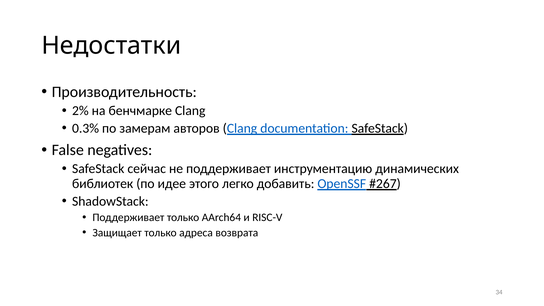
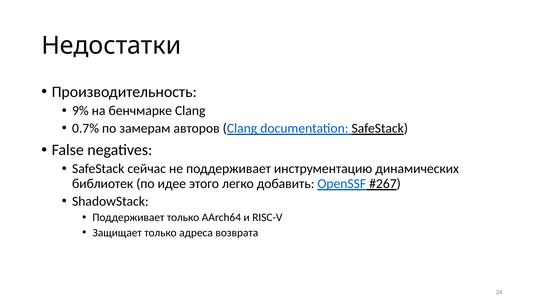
2%: 2% -> 9%
0.3%: 0.3% -> 0.7%
